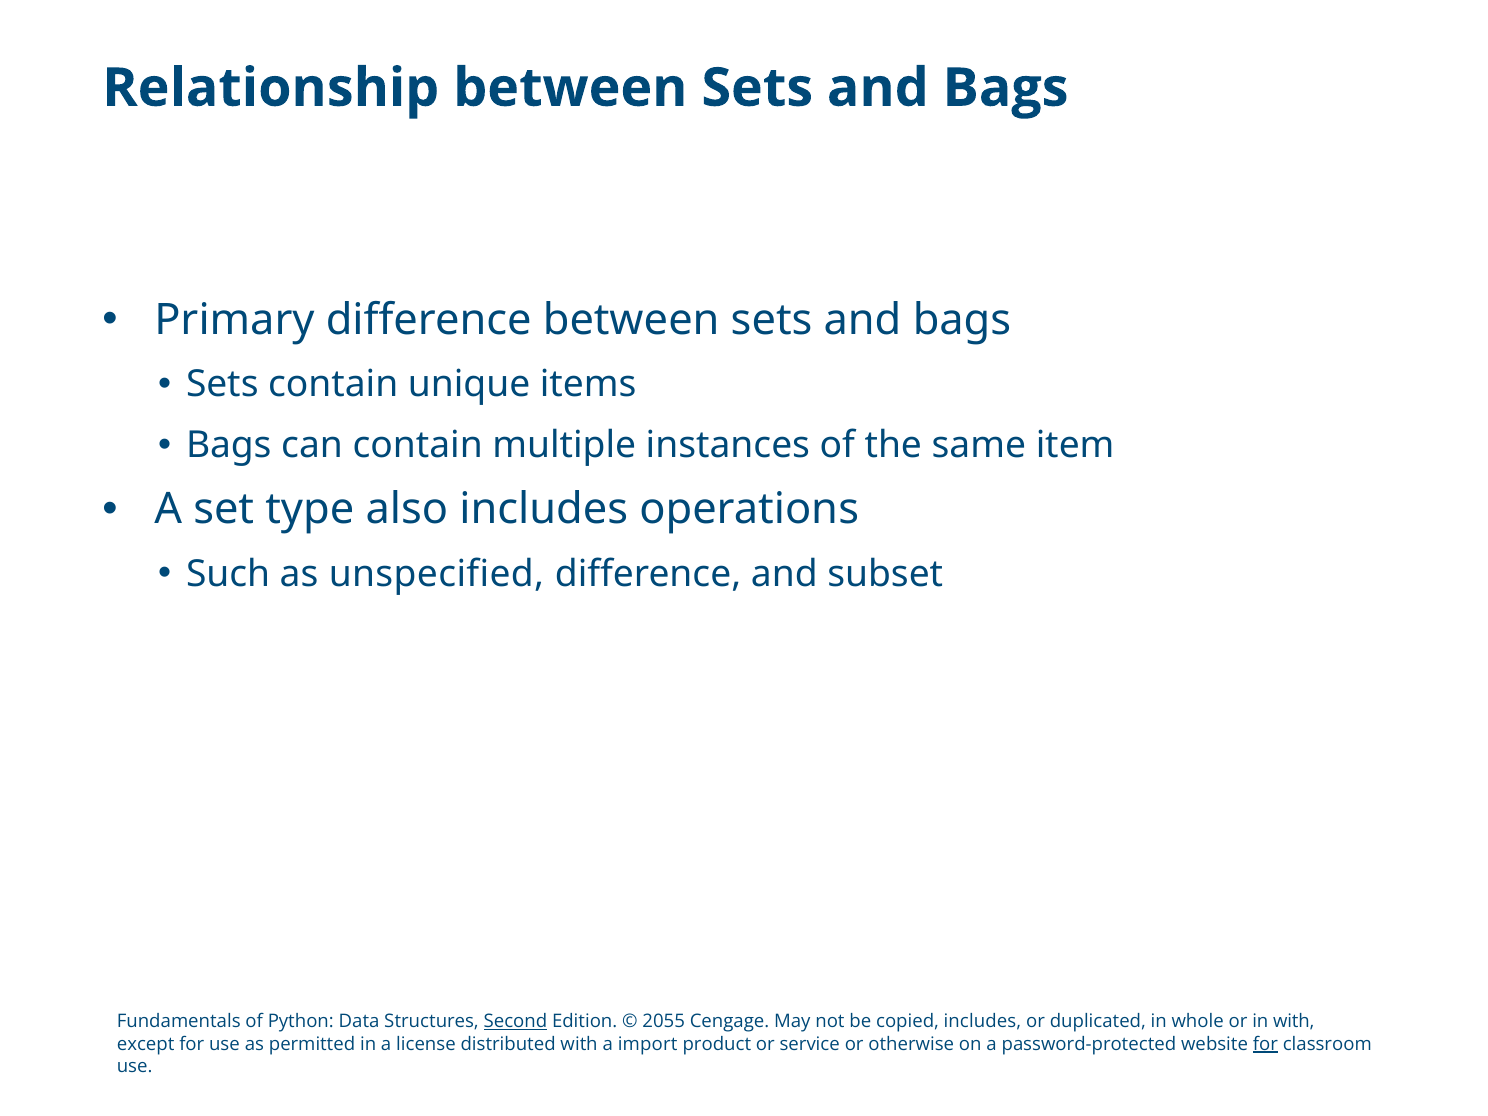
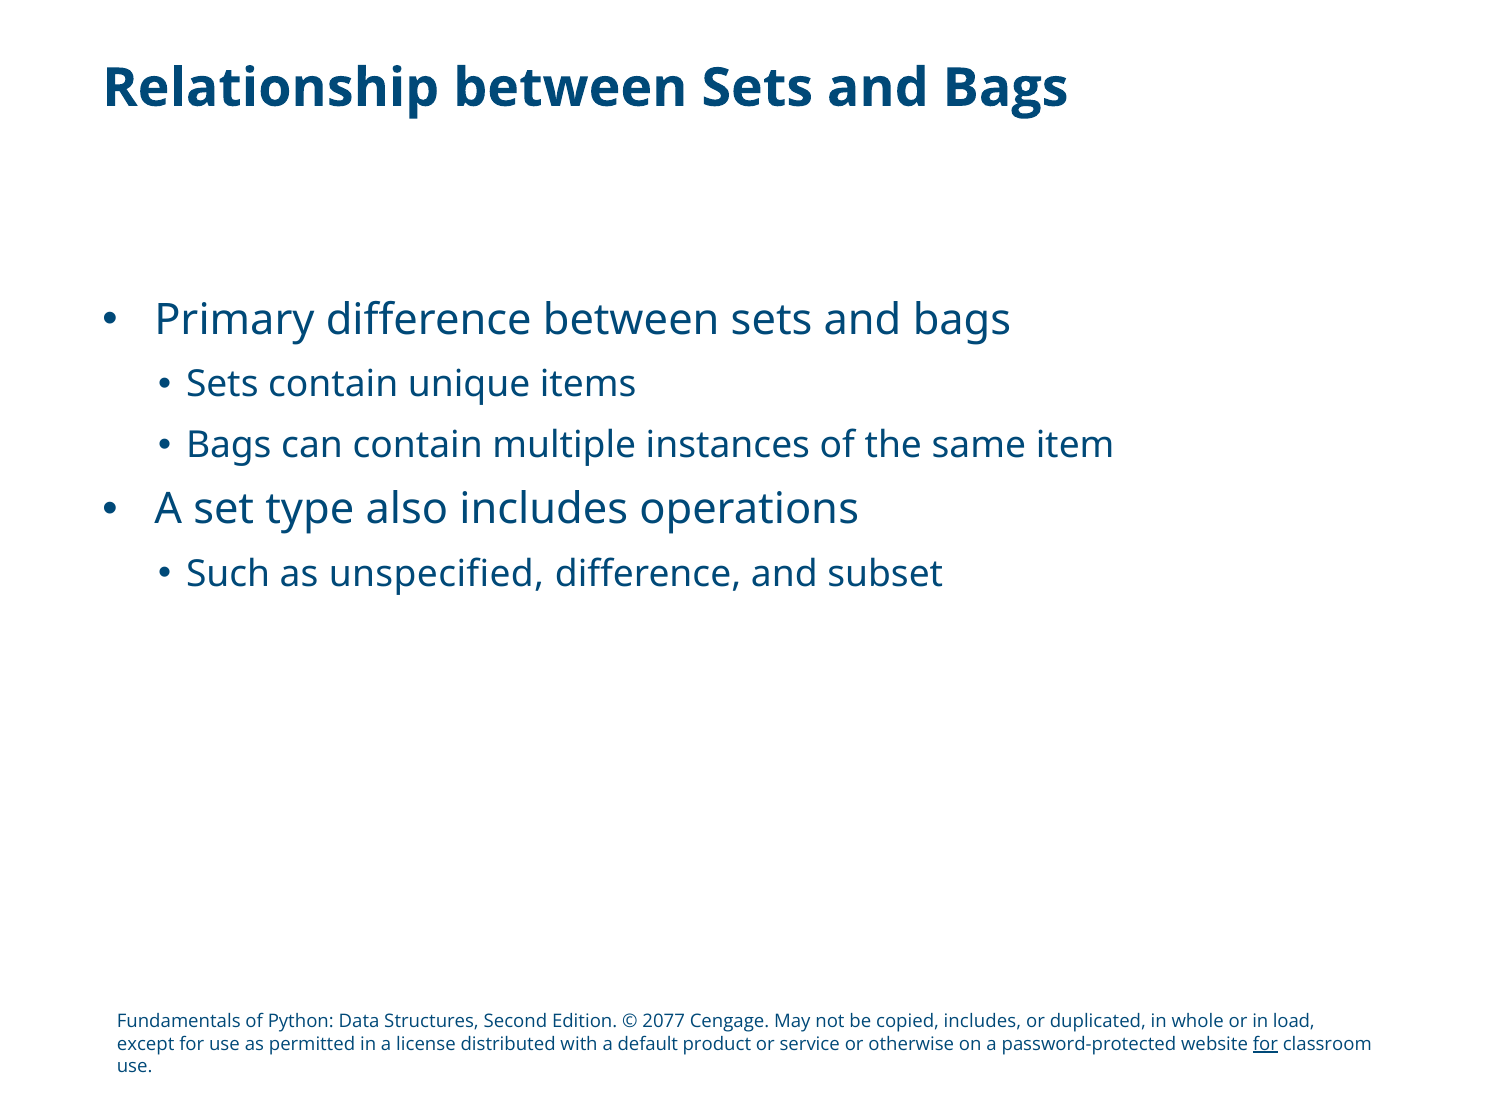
Second underline: present -> none
2055: 2055 -> 2077
in with: with -> load
import: import -> default
